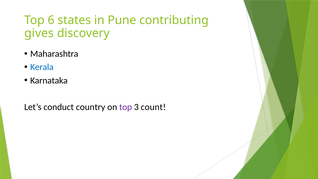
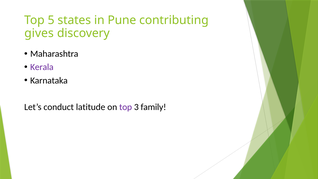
6: 6 -> 5
Kerala colour: blue -> purple
country: country -> latitude
count: count -> family
